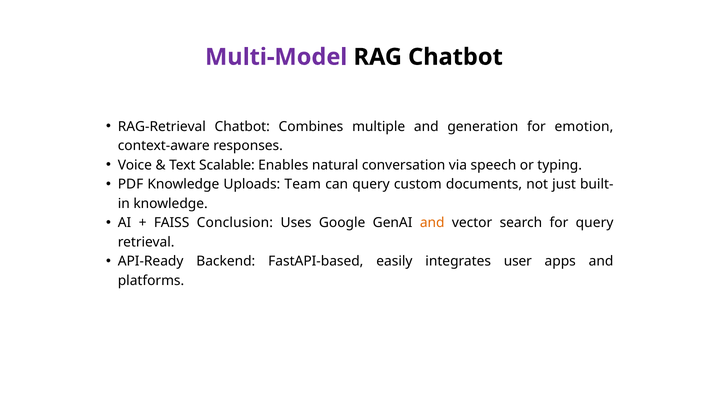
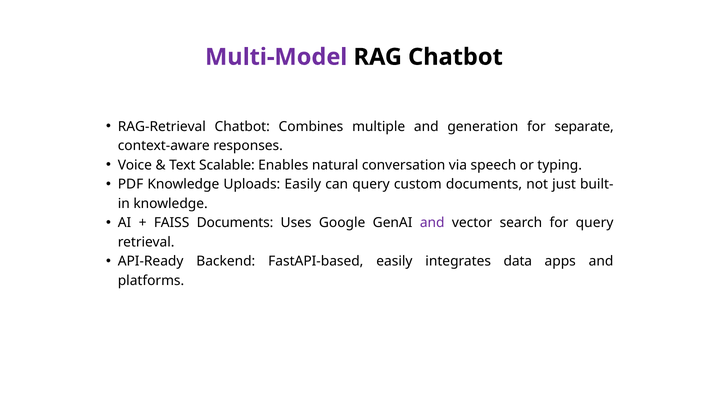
emotion: emotion -> separate
Uploads Team: Team -> Easily
FAISS Conclusion: Conclusion -> Documents
and at (432, 223) colour: orange -> purple
user: user -> data
